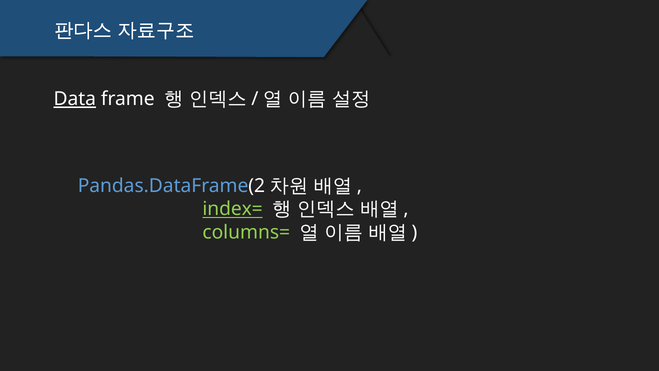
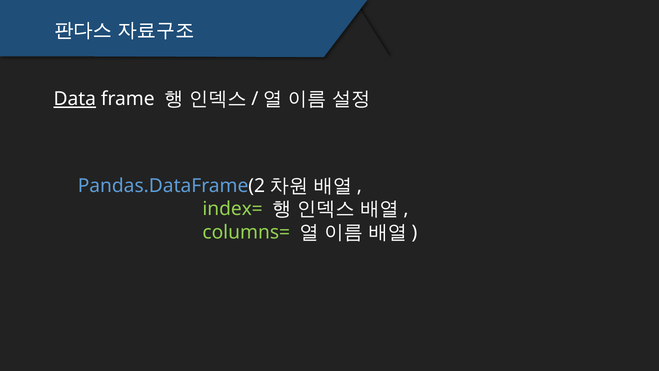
index= underline: present -> none
